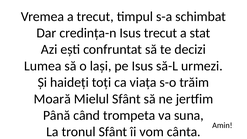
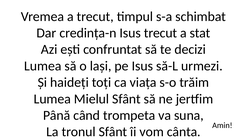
Moară at (52, 99): Moară -> Lumea
